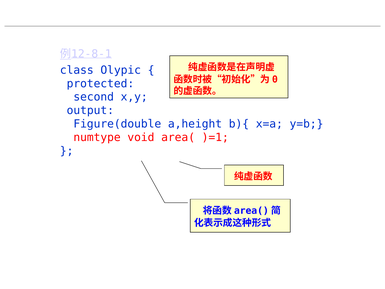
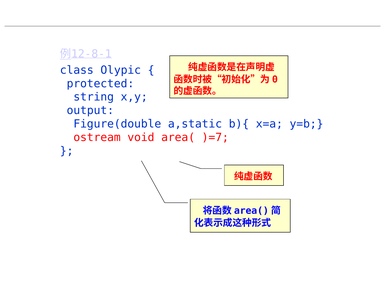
second: second -> string
a,height: a,height -> a,static
numtype: numtype -> ostream
)=1: )=1 -> )=7
